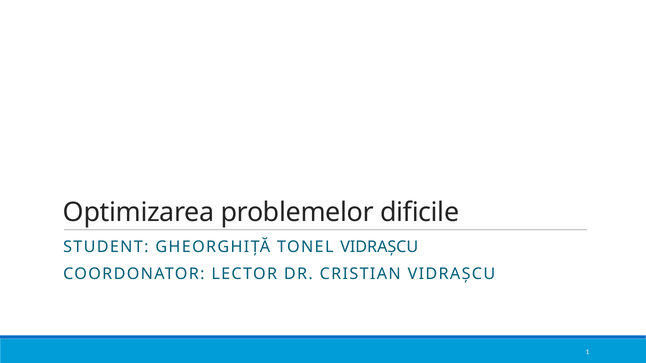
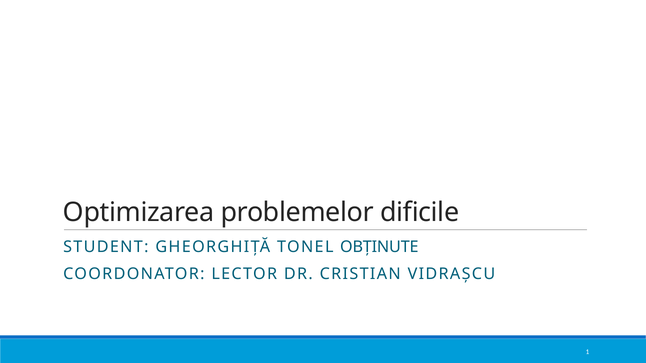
TONEL VIDRAȘCU: VIDRAȘCU -> OBȚINUTE
